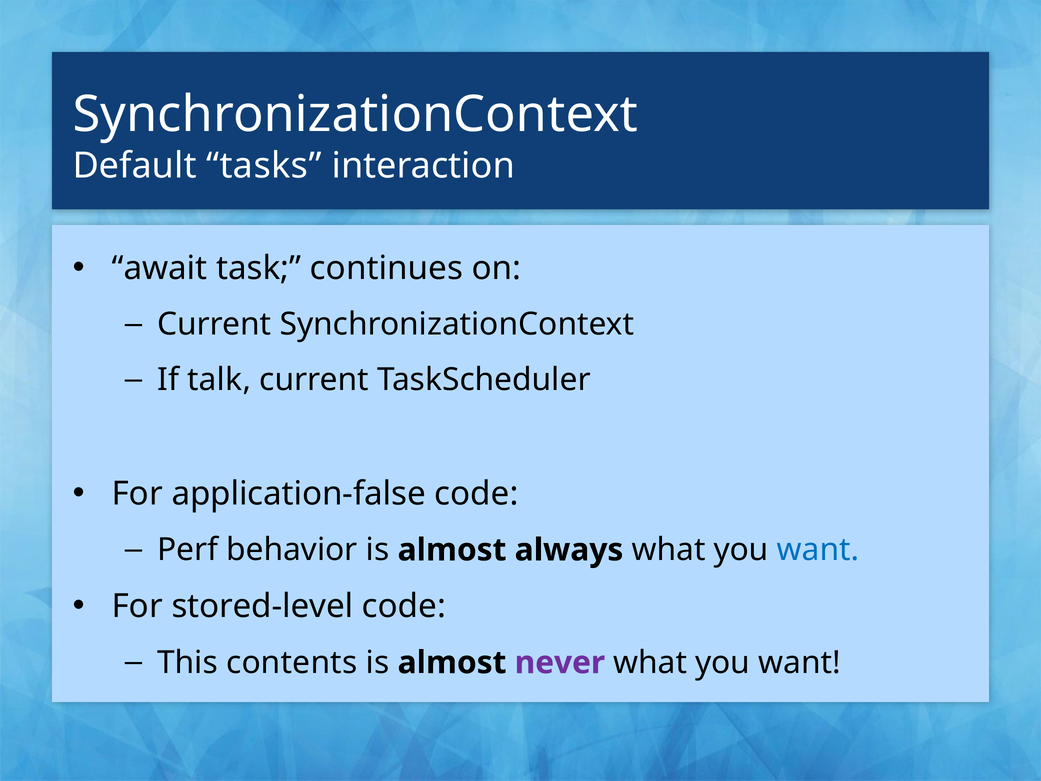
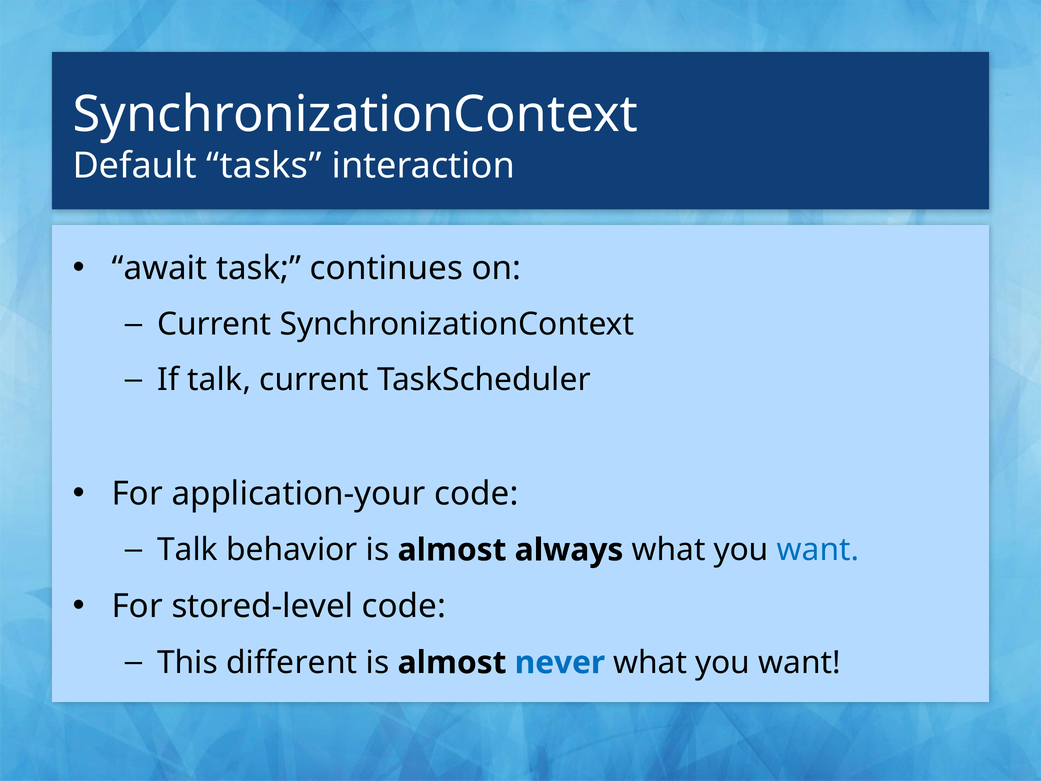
application-false: application-false -> application-your
Perf at (188, 550): Perf -> Talk
contents: contents -> different
never colour: purple -> blue
